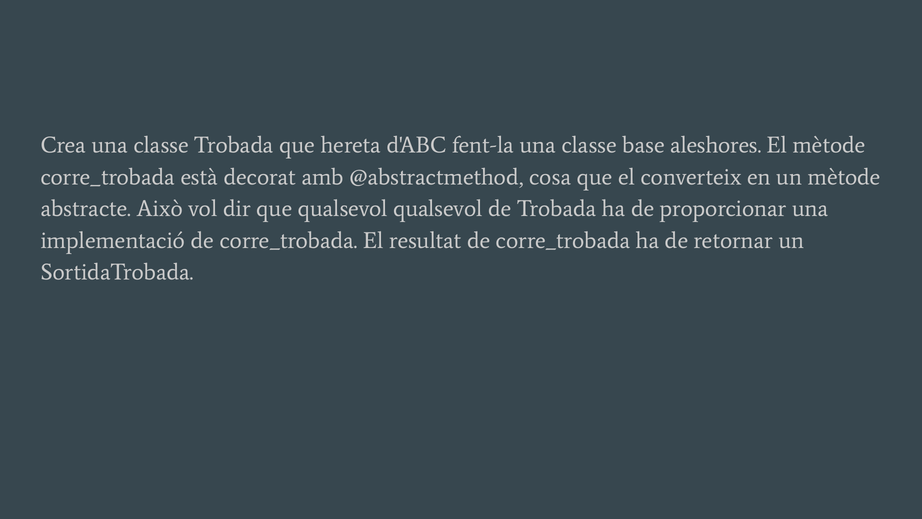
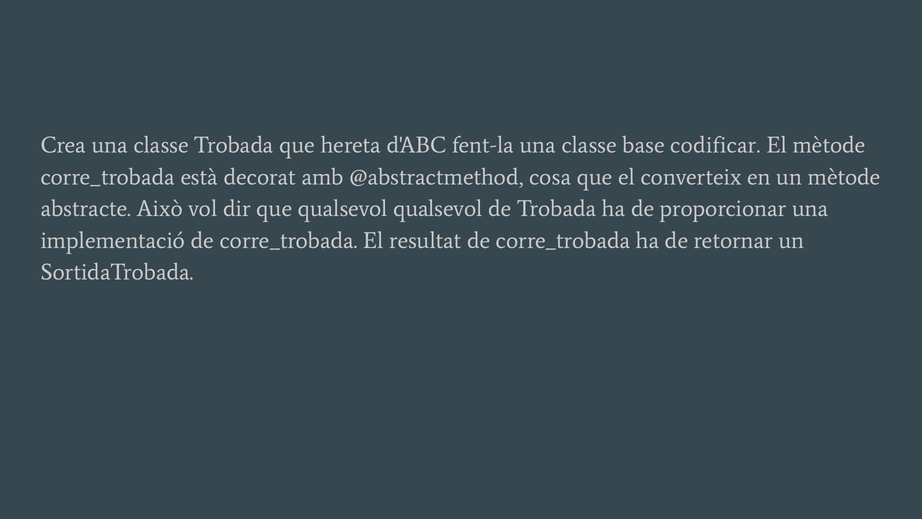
aleshores: aleshores -> codificar
